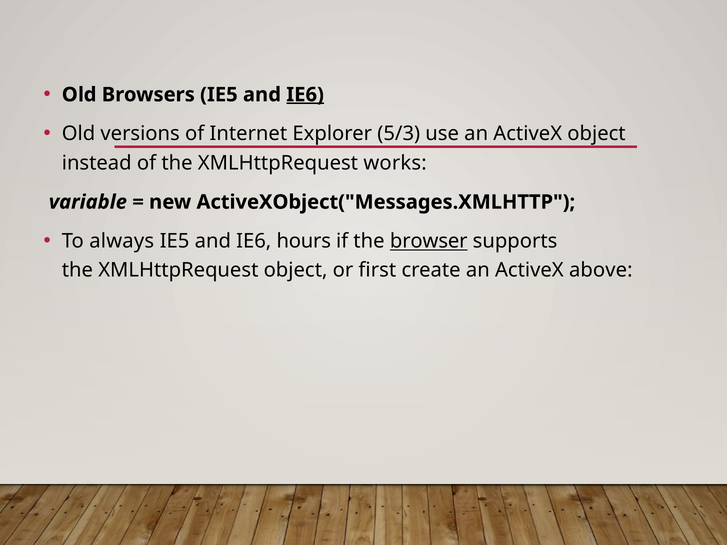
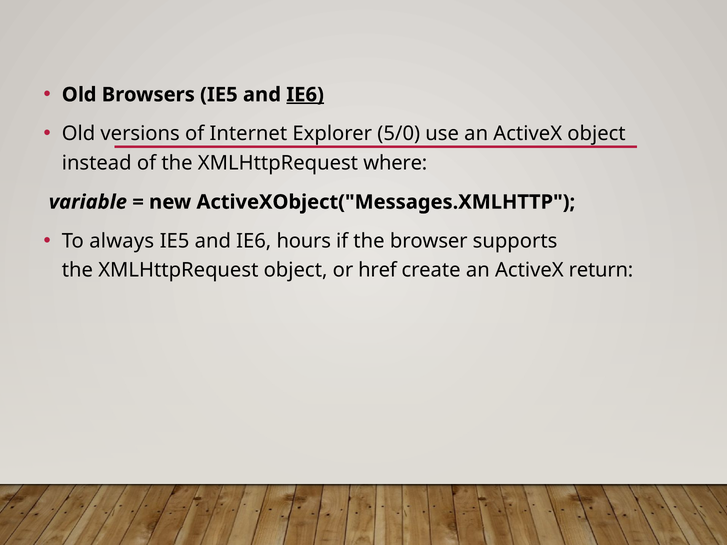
5/3: 5/3 -> 5/0
works: works -> where
browser underline: present -> none
first: first -> href
above: above -> return
